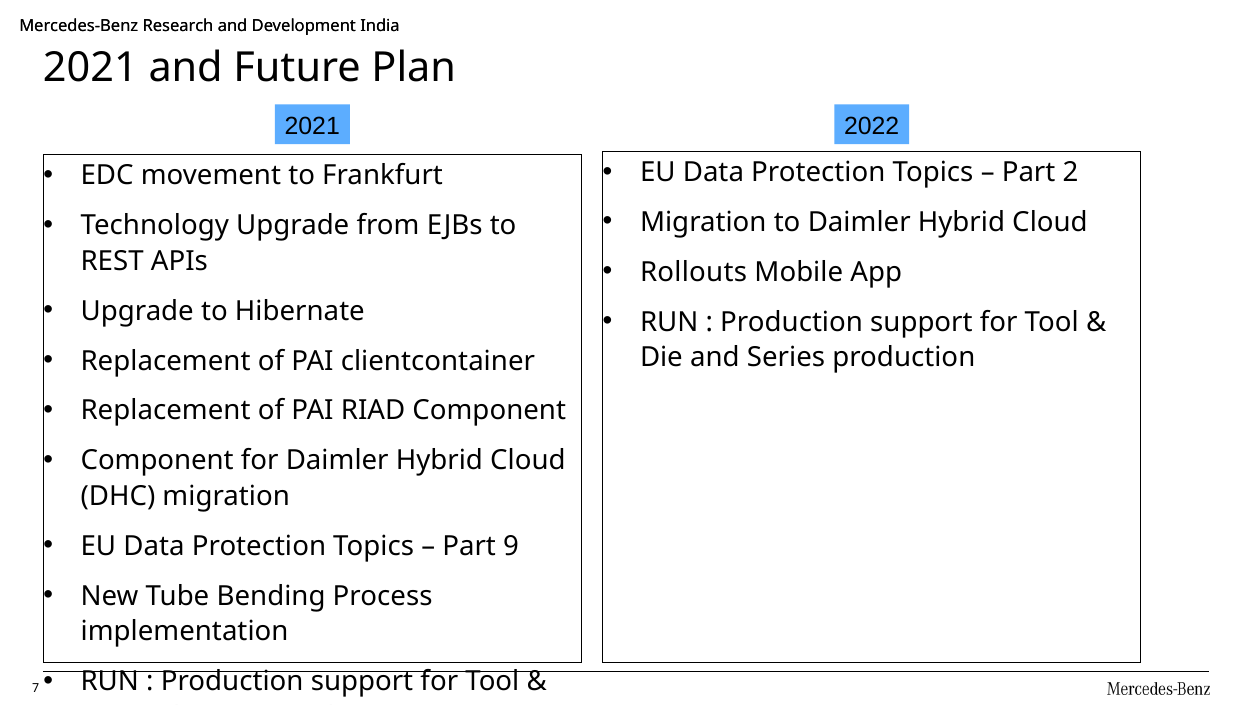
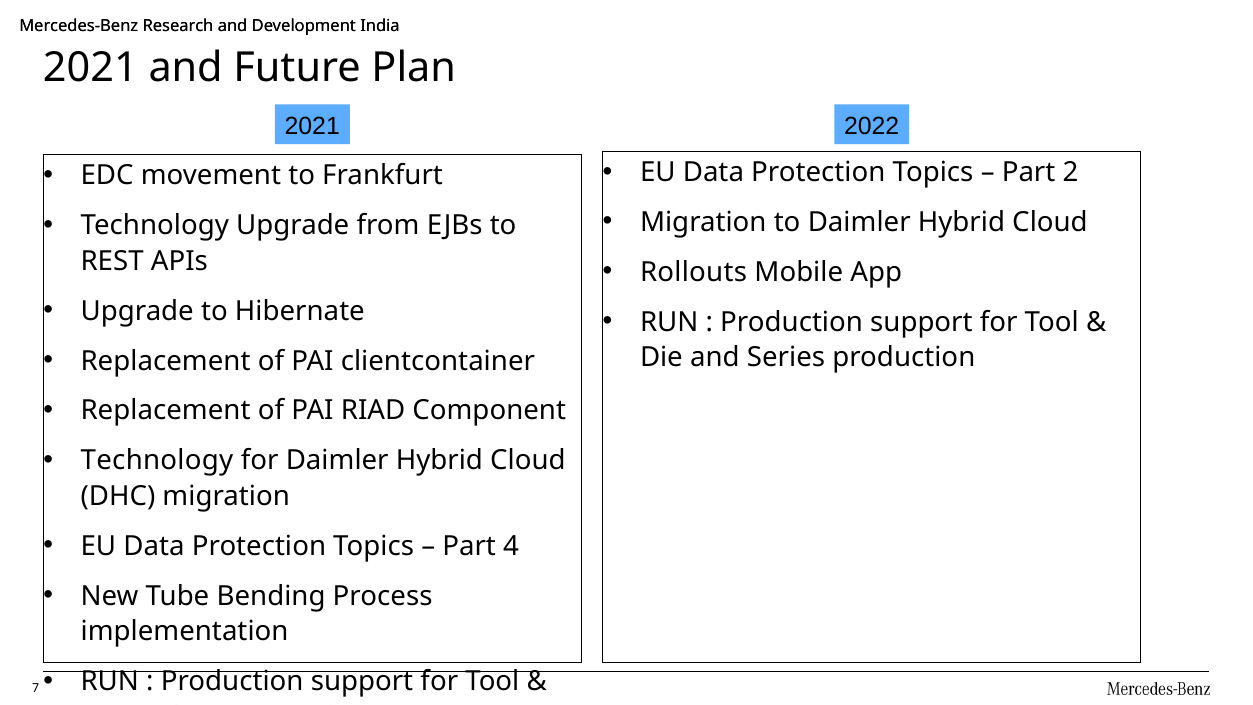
Component at (157, 460): Component -> Technology
9: 9 -> 4
